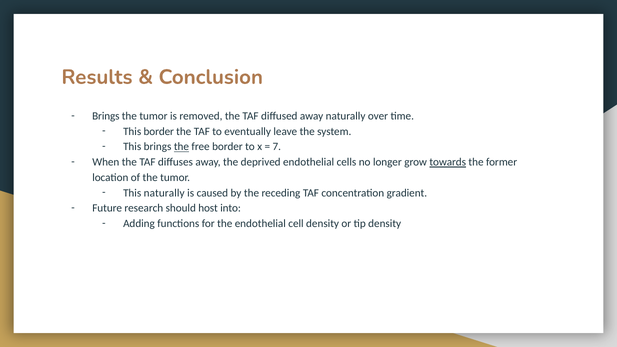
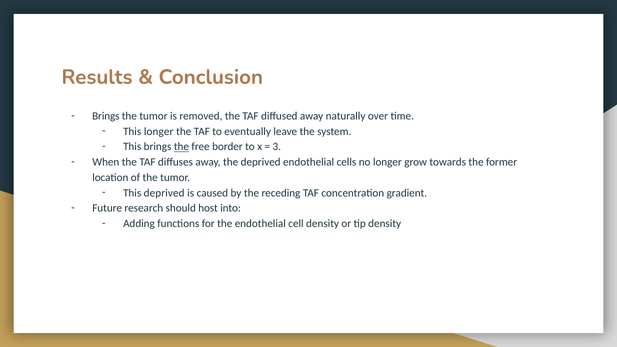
This border: border -> longer
7: 7 -> 3
towards underline: present -> none
This naturally: naturally -> deprived
